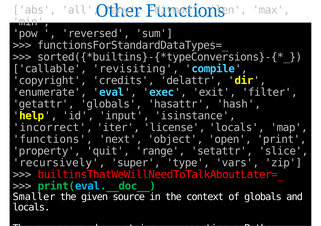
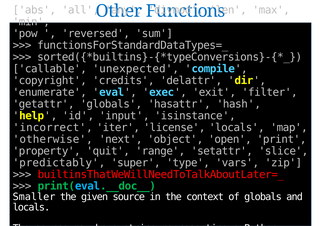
revisiting: revisiting -> unexpected
functions at (53, 139): functions -> otherwise
recursively: recursively -> predictably
